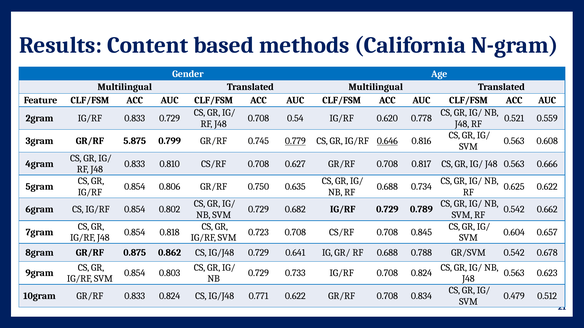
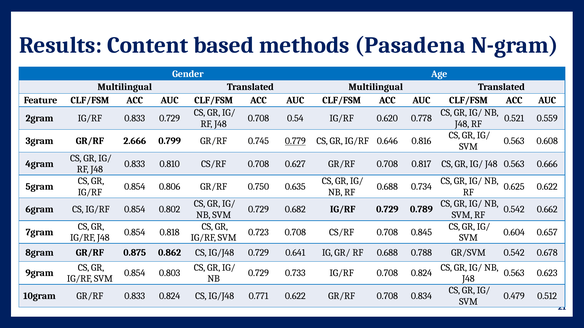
California: California -> Pasadena
5.875: 5.875 -> 2.666
0.646 underline: present -> none
